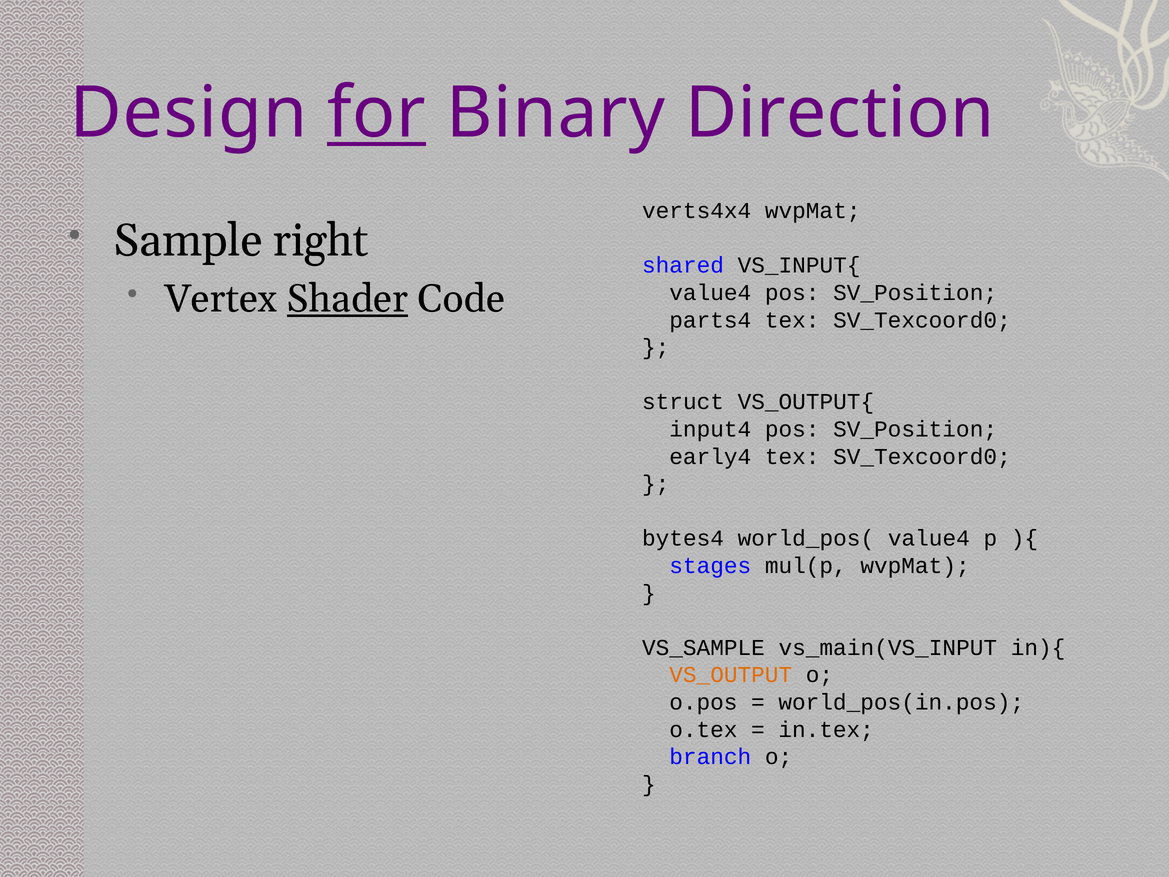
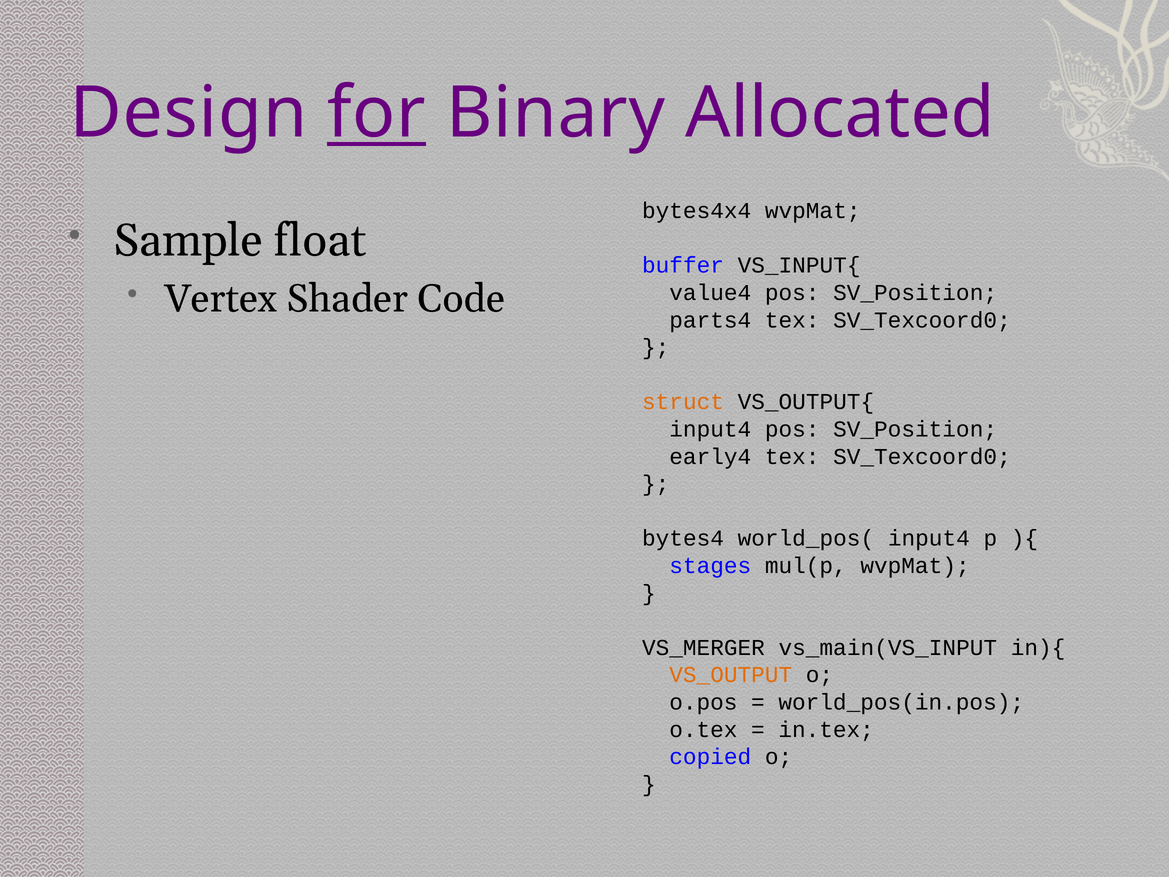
Direction: Direction -> Allocated
verts4x4: verts4x4 -> bytes4x4
right: right -> float
shared: shared -> buffer
Shader underline: present -> none
struct colour: black -> orange
world_pos( value4: value4 -> input4
VS_SAMPLE: VS_SAMPLE -> VS_MERGER
branch: branch -> copied
